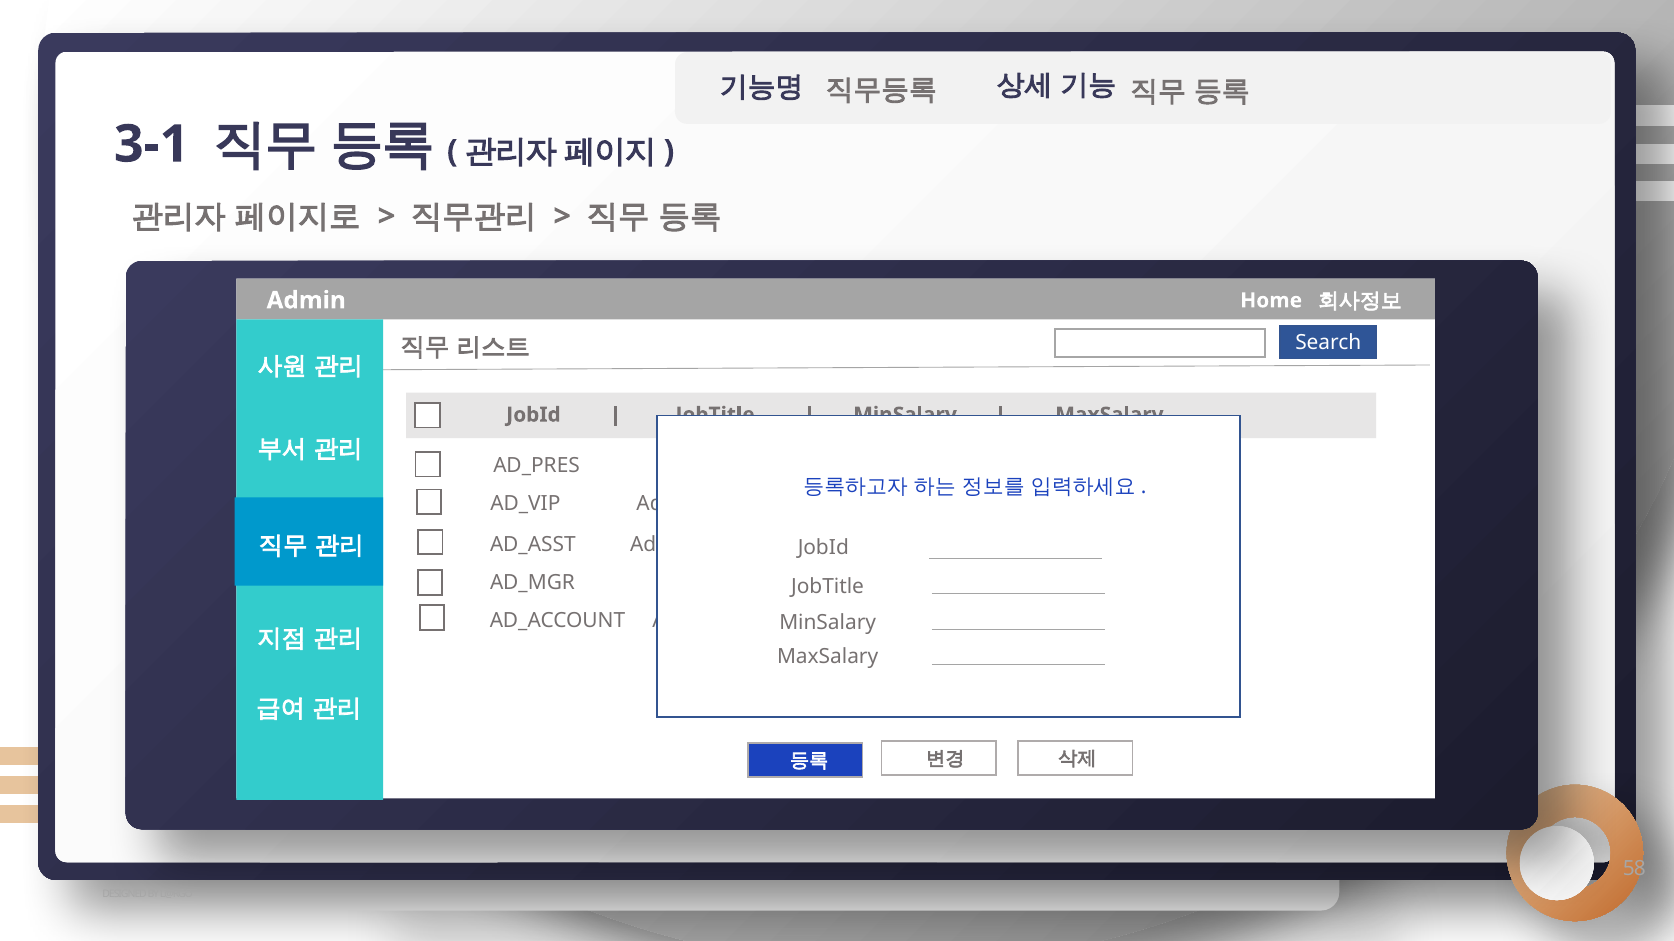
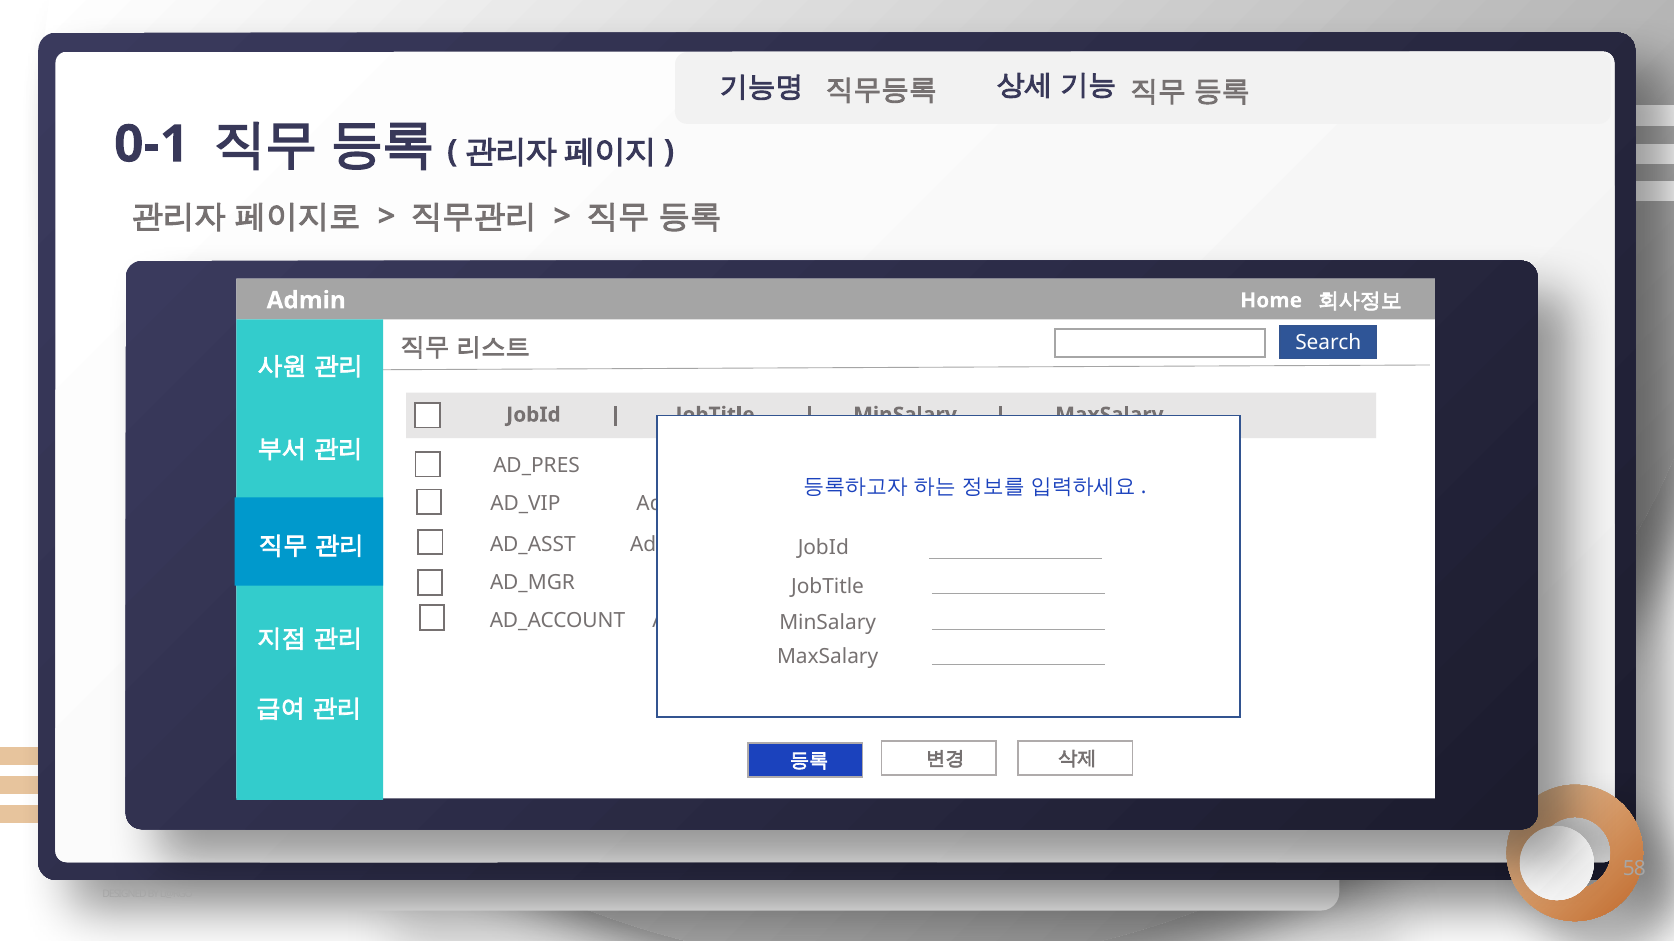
3-1: 3-1 -> 0-1
